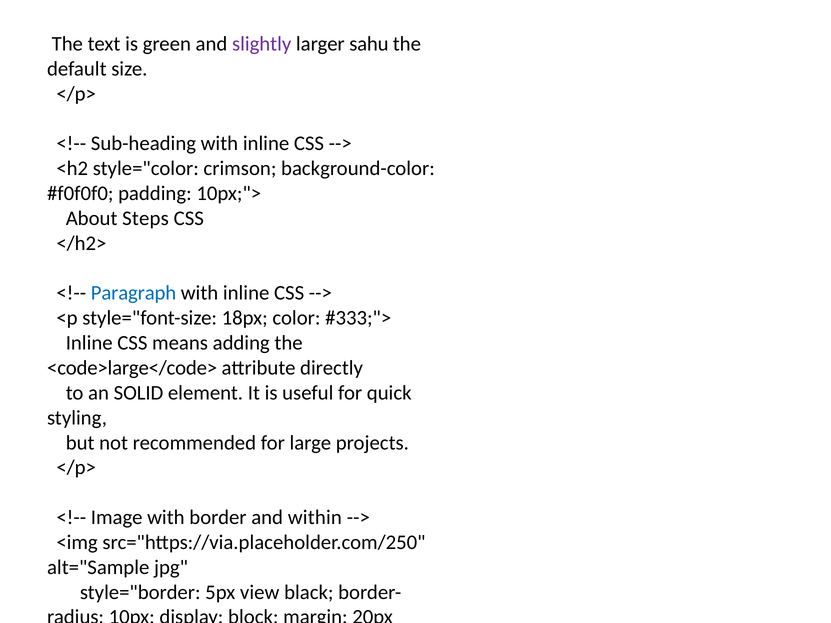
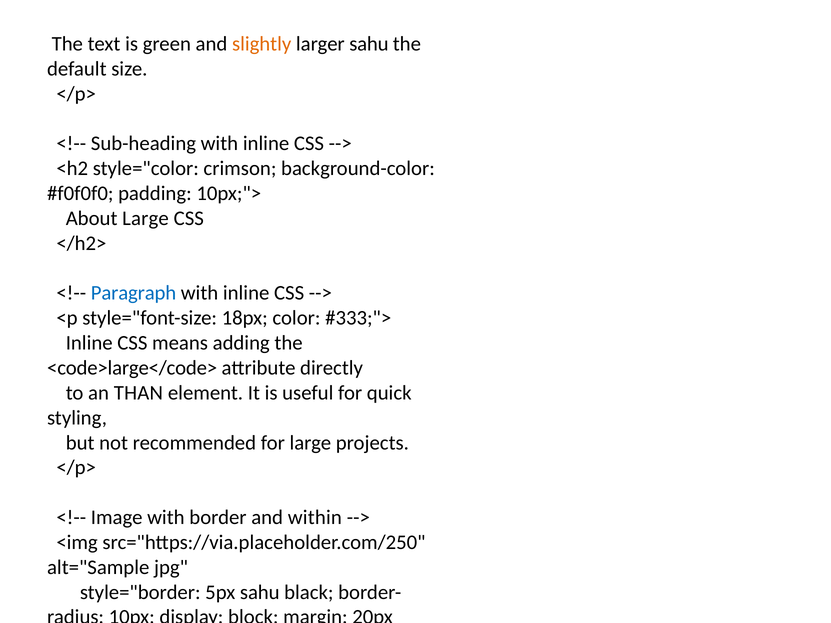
slightly colour: purple -> orange
About Steps: Steps -> Large
SOLID: SOLID -> THAN
5px view: view -> sahu
